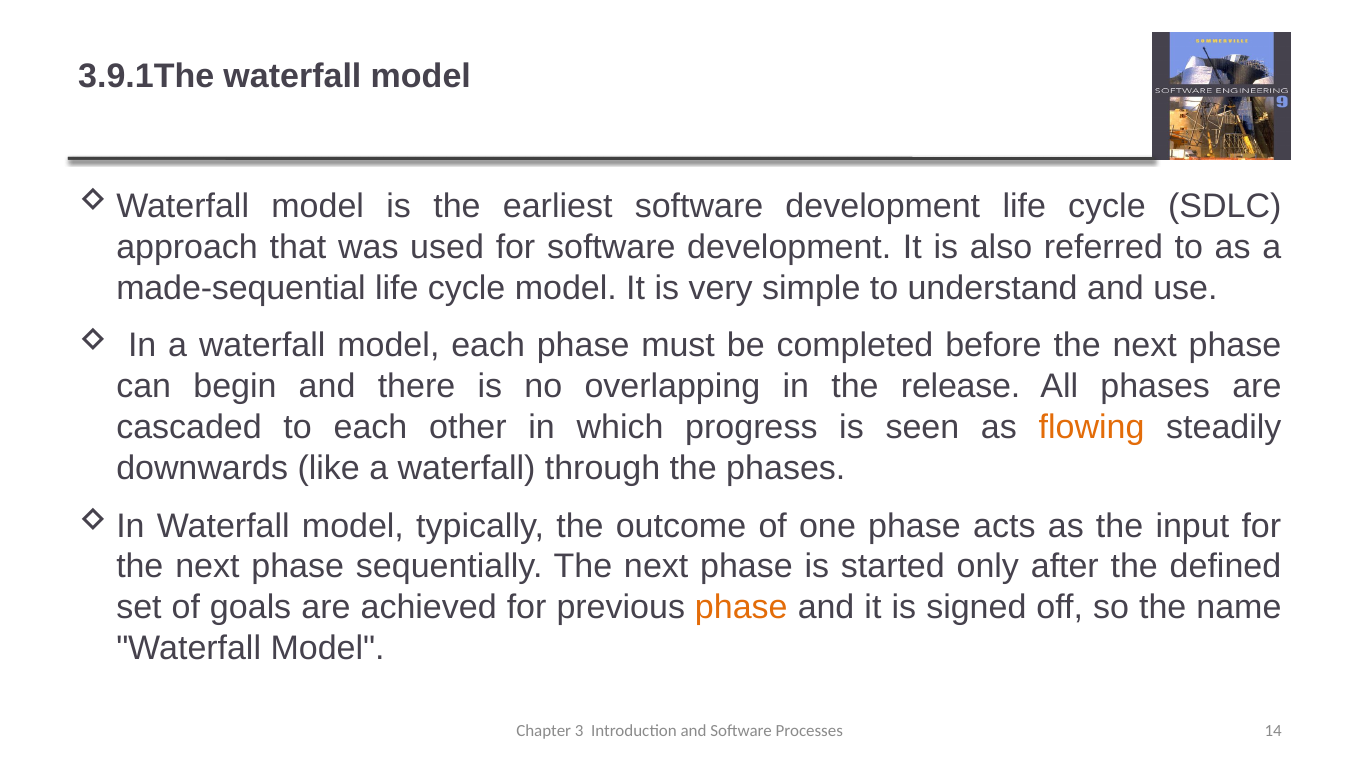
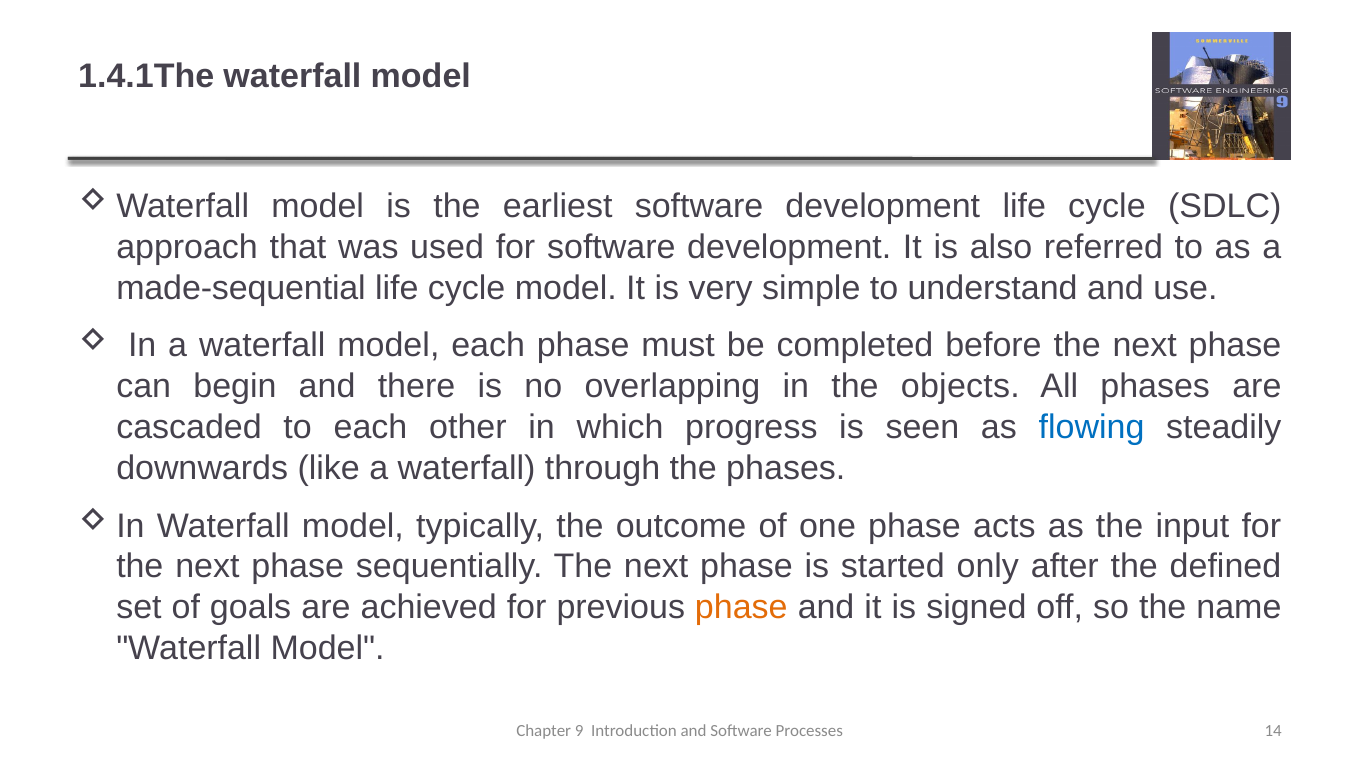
3.9.1The: 3.9.1The -> 1.4.1The
release: release -> objects
flowing colour: orange -> blue
3: 3 -> 9
